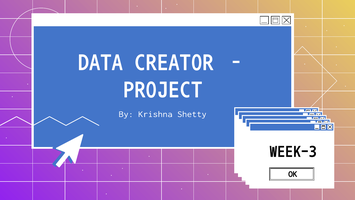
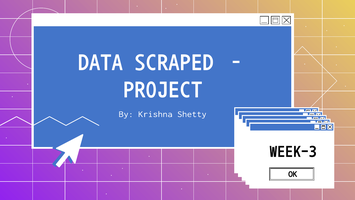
CREATOR: CREATOR -> SCRAPED
